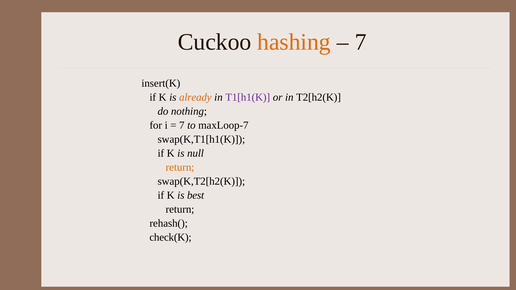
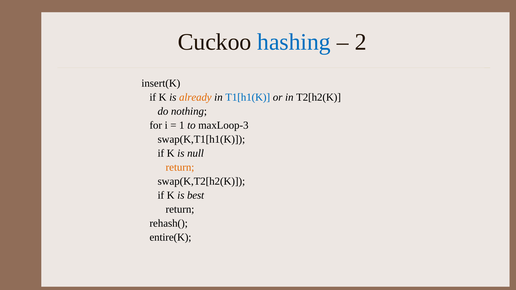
hashing colour: orange -> blue
7 at (361, 42): 7 -> 2
T1[h1(K colour: purple -> blue
7 at (182, 125): 7 -> 1
maxLoop-7: maxLoop-7 -> maxLoop-3
check(K: check(K -> entire(K
